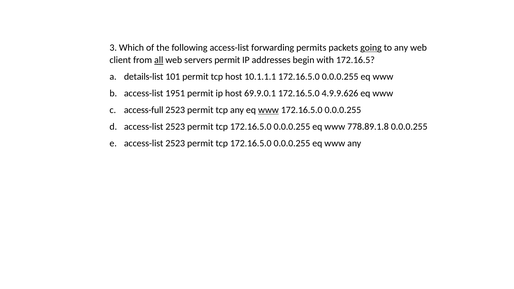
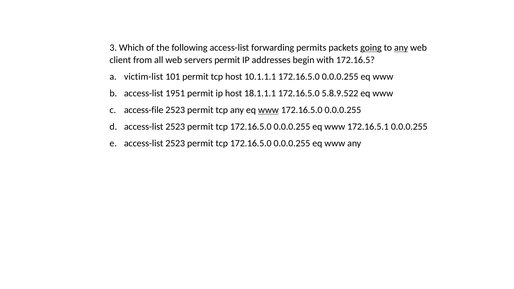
any at (401, 48) underline: none -> present
all underline: present -> none
details-list: details-list -> victim-list
69.9.0.1: 69.9.0.1 -> 18.1.1.1
4.9.9.626: 4.9.9.626 -> 5.8.9.522
access-full: access-full -> access-file
778.89.1.8: 778.89.1.8 -> 172.16.5.1
